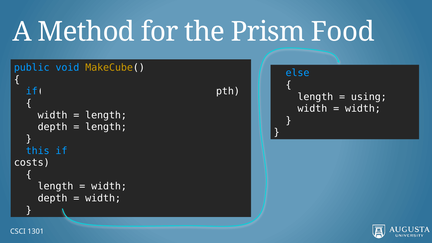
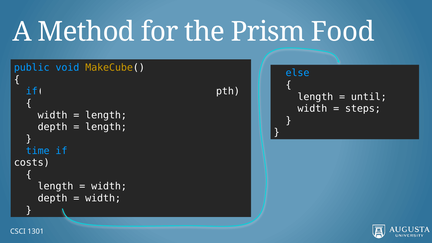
using: using -> until
width at (363, 109): width -> steps
this: this -> time
